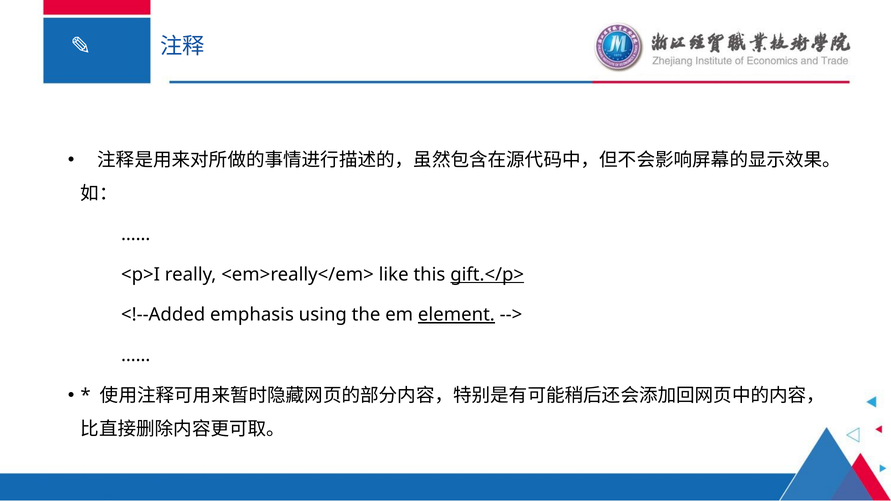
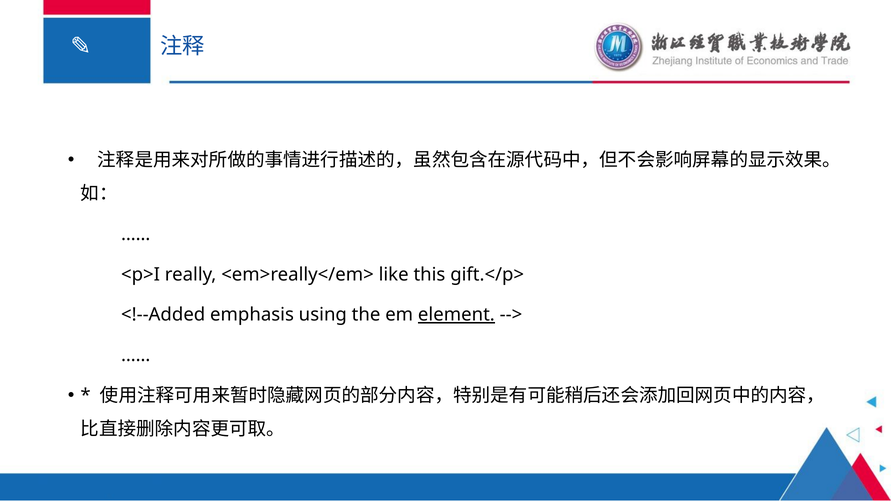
gift.</p> underline: present -> none
